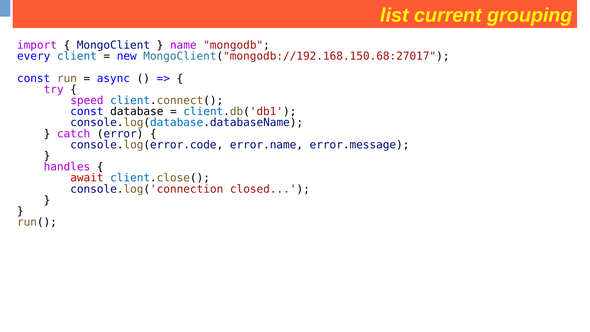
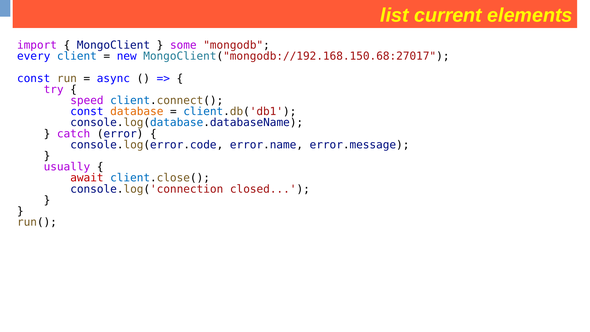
grouping: grouping -> elements
name at (183, 45): name -> some
database colour: black -> orange
handles: handles -> usually
